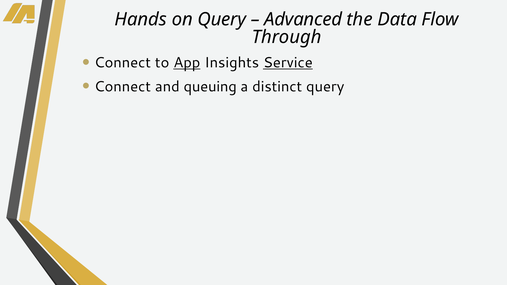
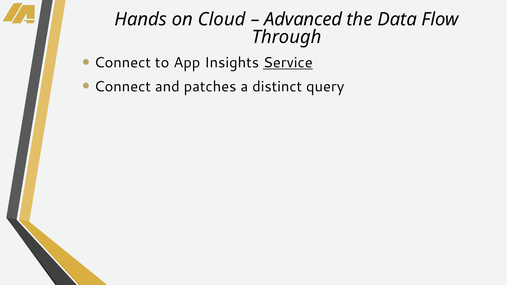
on Query: Query -> Cloud
App underline: present -> none
queuing: queuing -> patches
